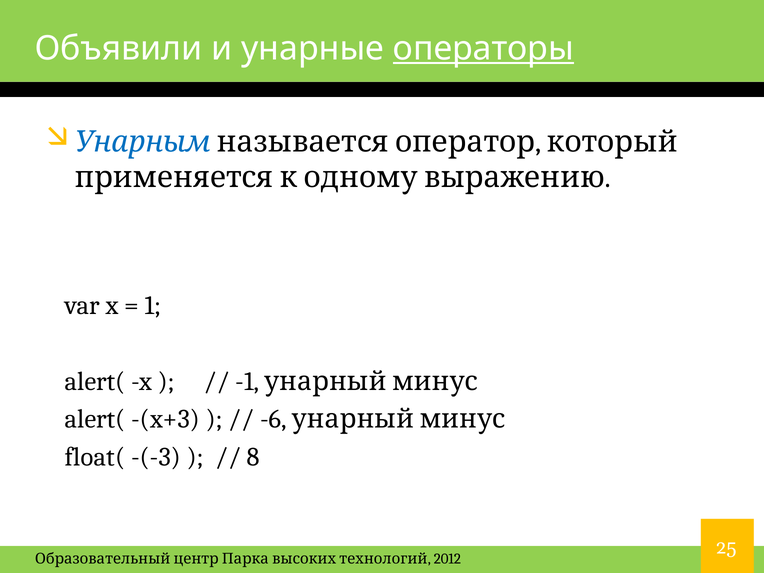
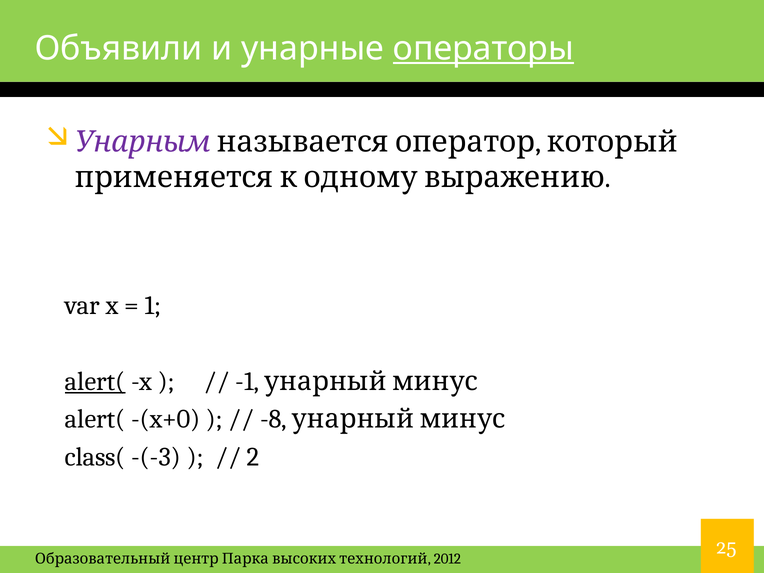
Унарным colour: blue -> purple
alert( at (95, 381) underline: none -> present
-(x+3: -(x+3 -> -(x+0
-6: -6 -> -8
float(: float( -> class(
8: 8 -> 2
